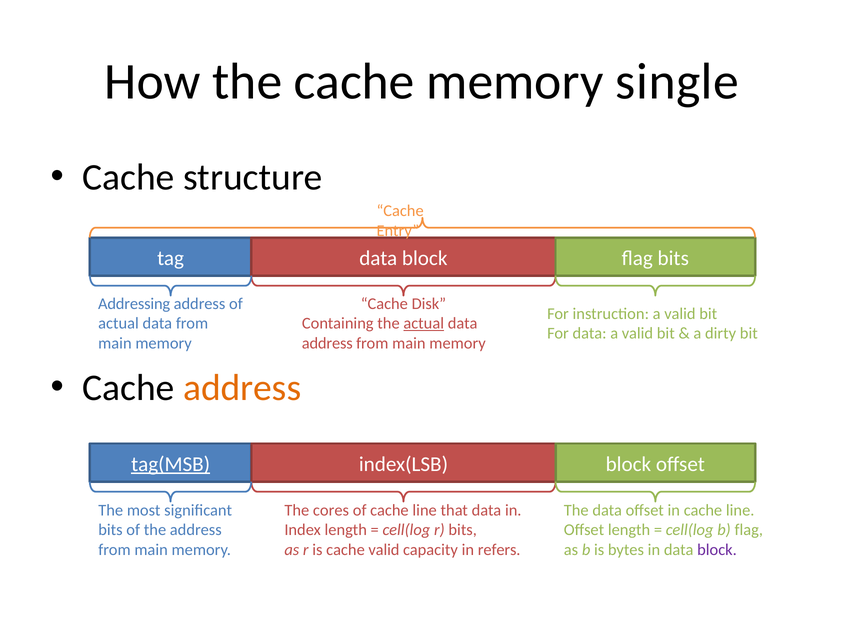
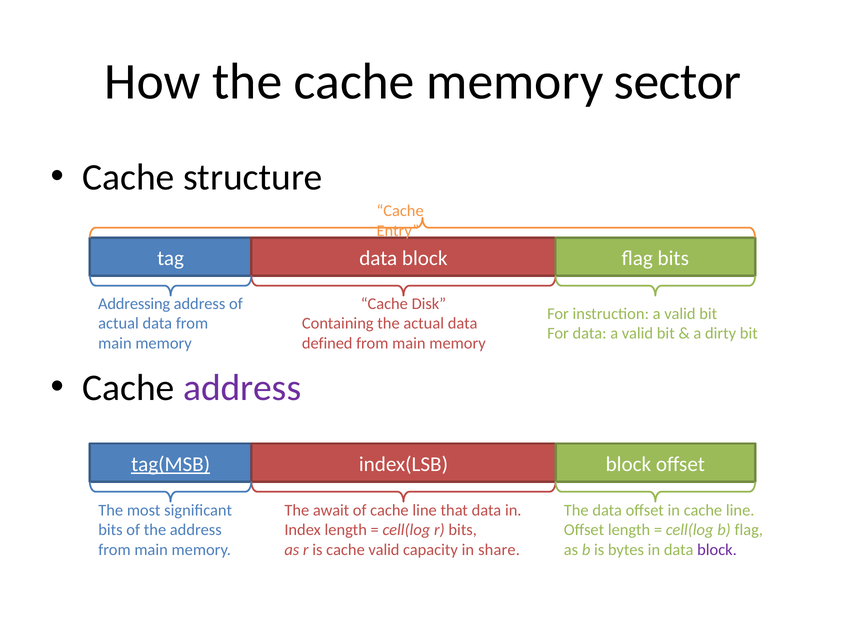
single: single -> sector
actual at (424, 323) underline: present -> none
address at (327, 343): address -> defined
address at (242, 388) colour: orange -> purple
cores: cores -> await
refers: refers -> share
